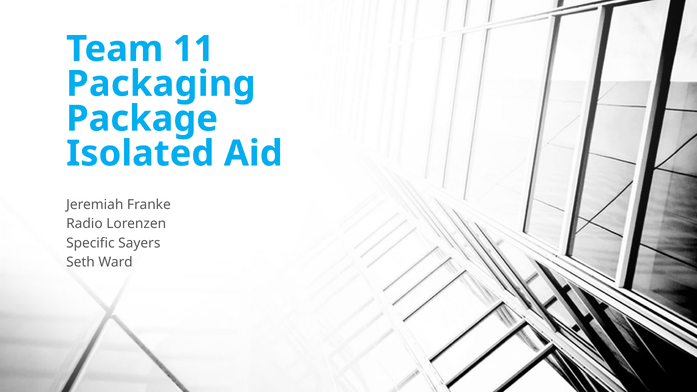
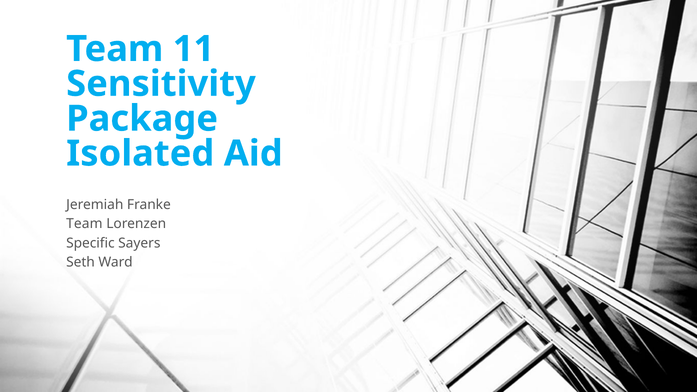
Packaging: Packaging -> Sensitivity
Radio at (84, 224): Radio -> Team
